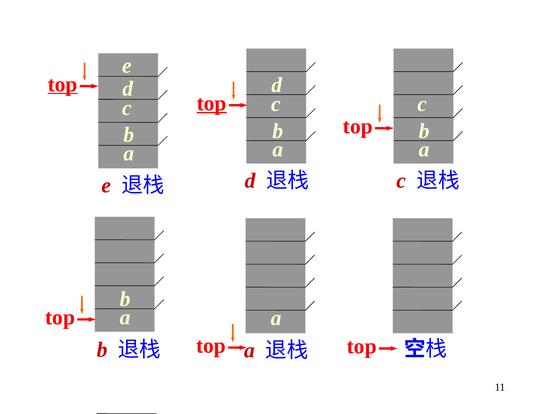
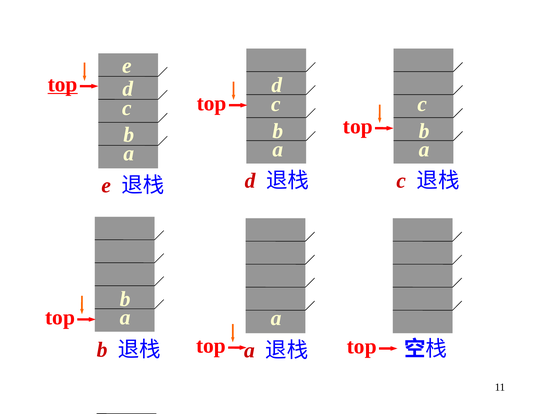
top at (212, 103) underline: present -> none
